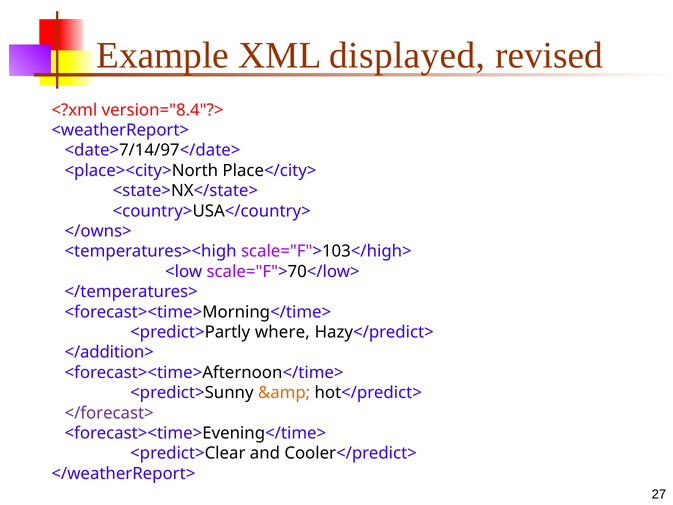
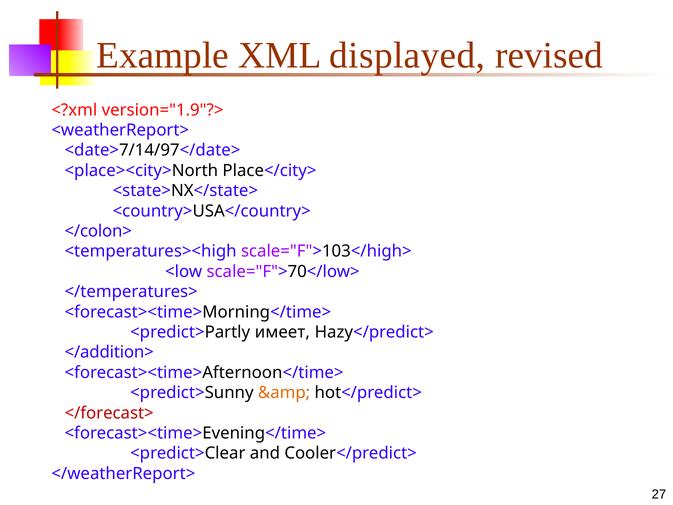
version="8.4"?>: version="8.4"?> -> version="1.9"?>
</owns>: </owns> -> </colon>
where: where -> имеет
</forecast> colour: purple -> red
